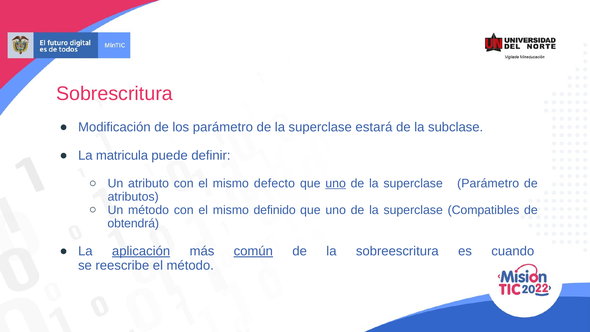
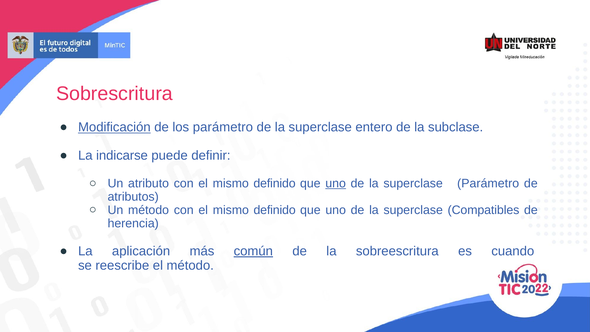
Modificación underline: none -> present
estará: estará -> entero
matricula: matricula -> indicarse
defecto at (274, 183): defecto -> definido
obtendrá: obtendrá -> herencia
aplicación underline: present -> none
